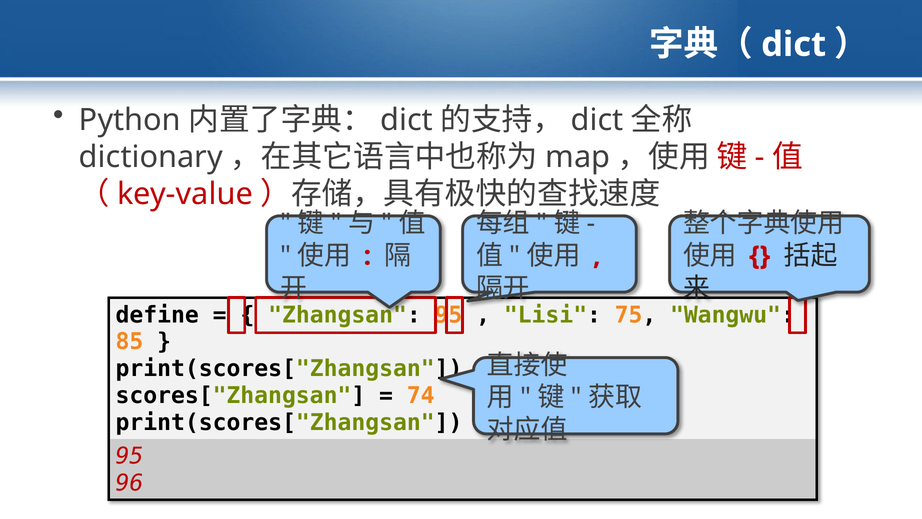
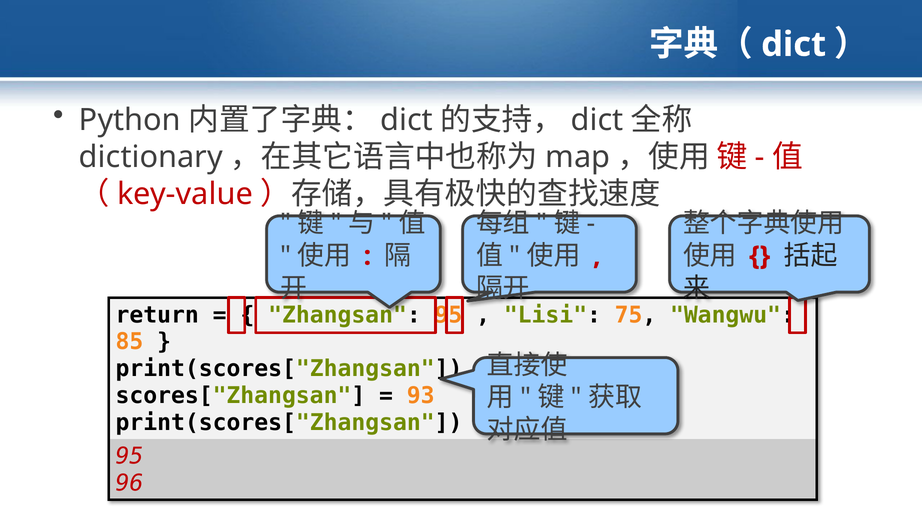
define: define -> return
74: 74 -> 93
